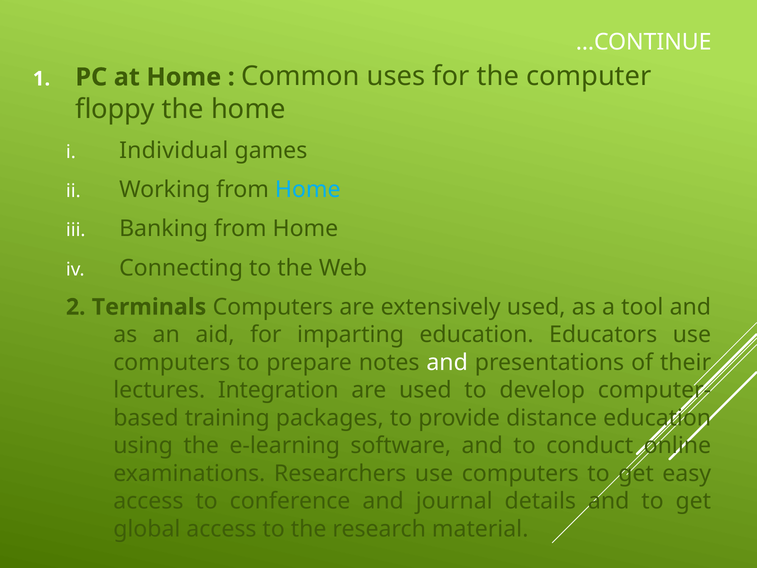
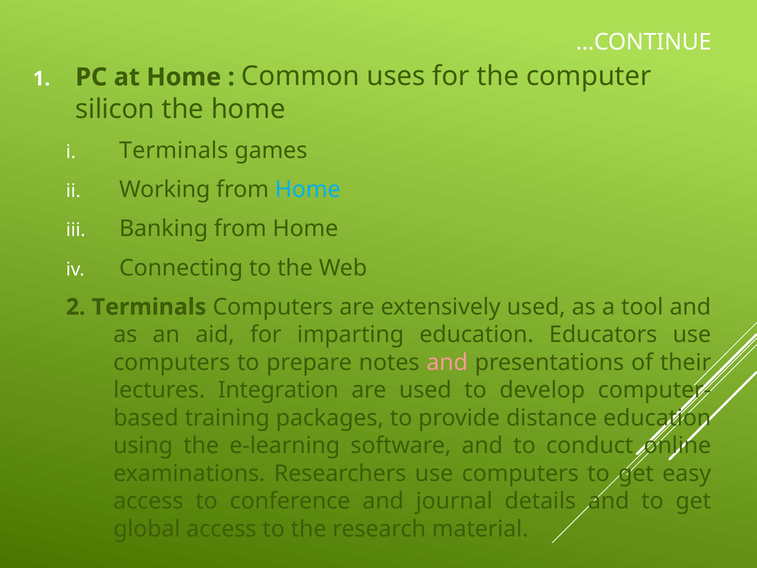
floppy: floppy -> silicon
Individual at (174, 151): Individual -> Terminals
and at (447, 362) colour: white -> pink
